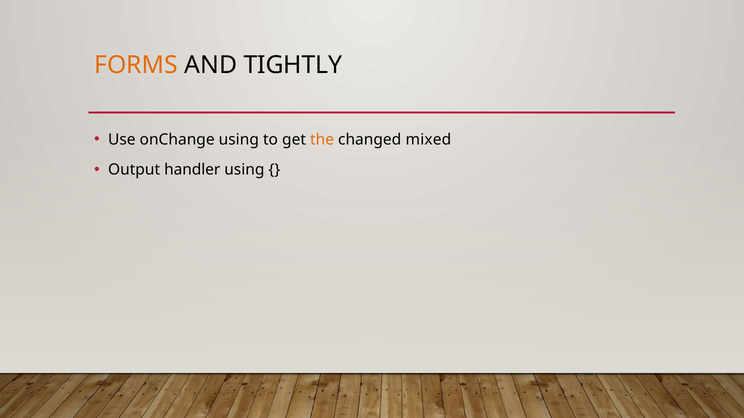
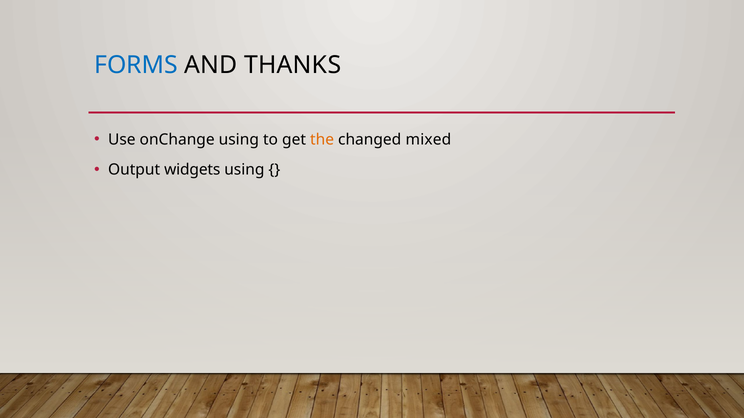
FORMS colour: orange -> blue
TIGHTLY: TIGHTLY -> THANKS
handler: handler -> widgets
